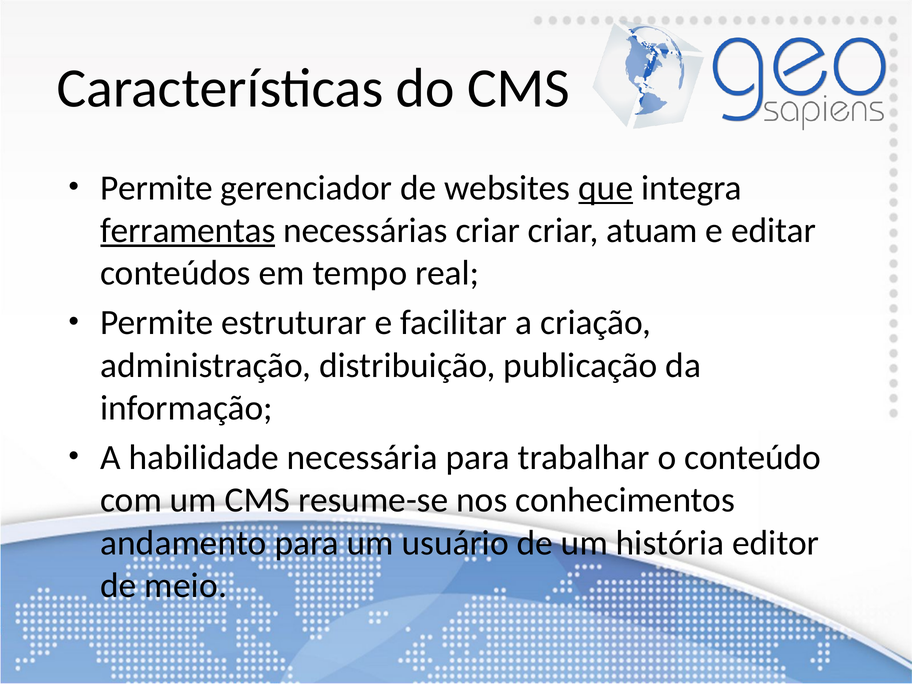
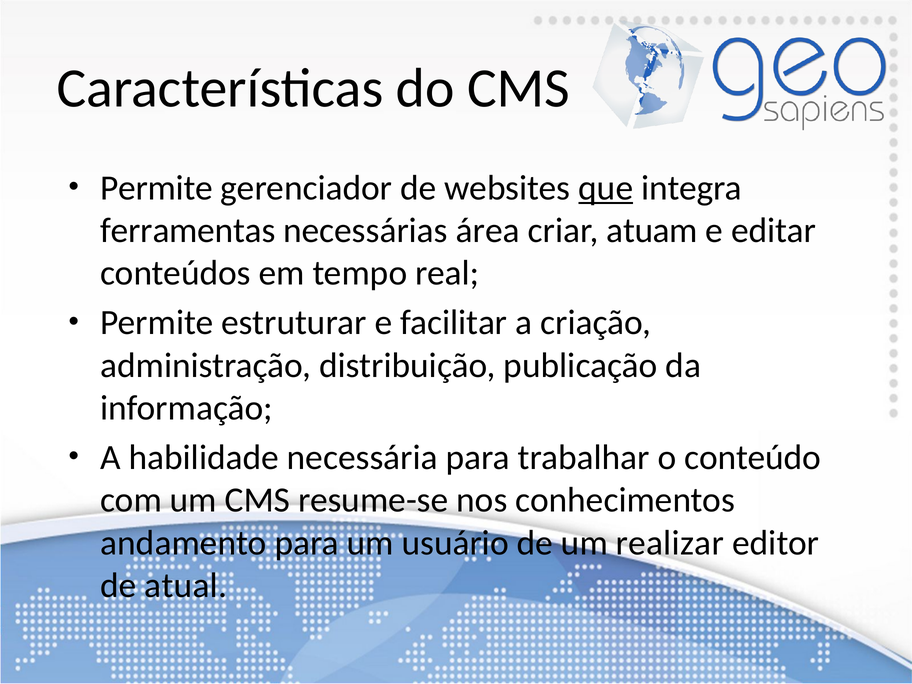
ferramentas underline: present -> none
necessárias criar: criar -> área
história: história -> realizar
meio: meio -> atual
